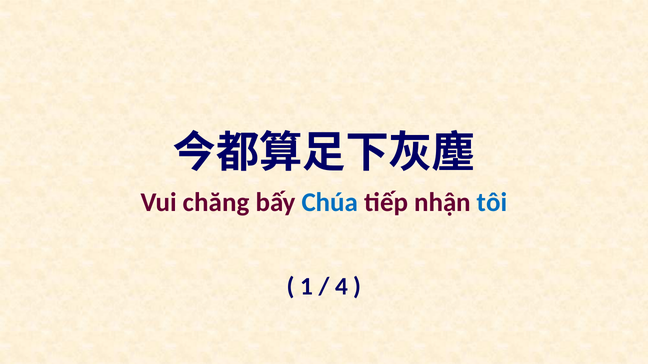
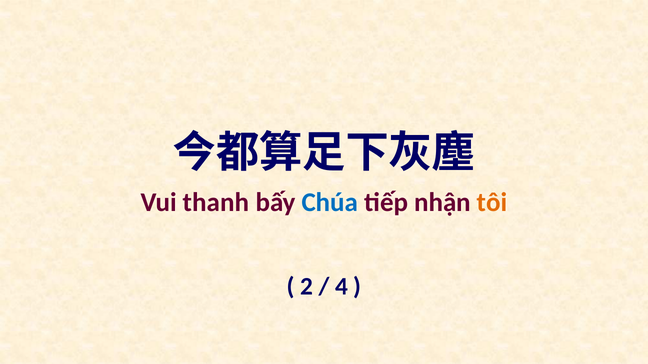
chăng: chăng -> thanh
tôi colour: blue -> orange
1: 1 -> 2
